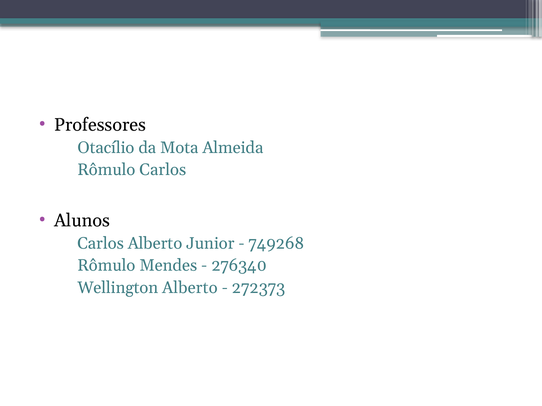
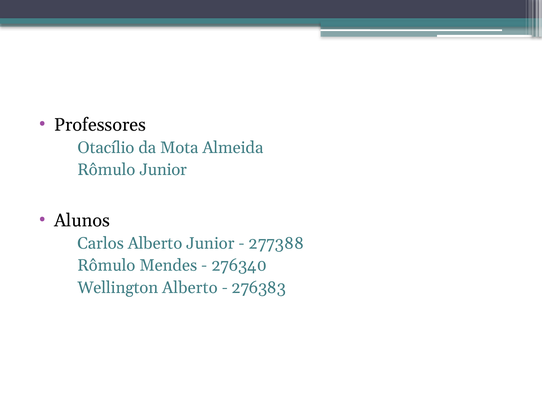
Rômulo Carlos: Carlos -> Junior
749268: 749268 -> 277388
272373: 272373 -> 276383
